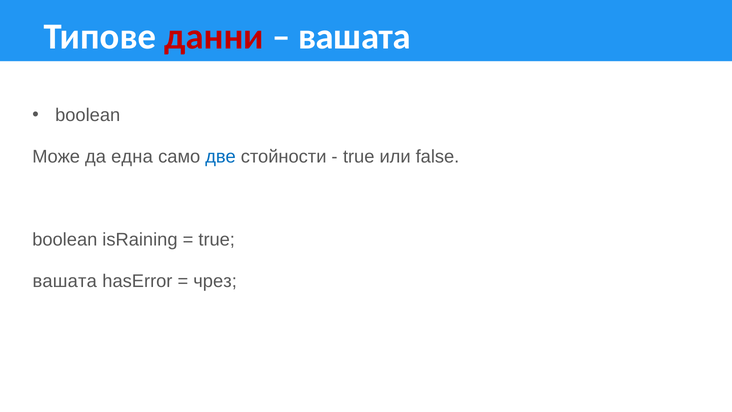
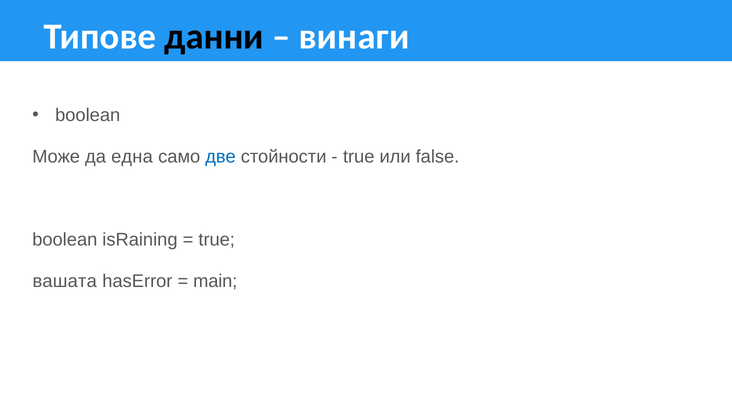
данни colour: red -> black
вашата at (354, 37): вашата -> винаги
чрез: чрез -> main
